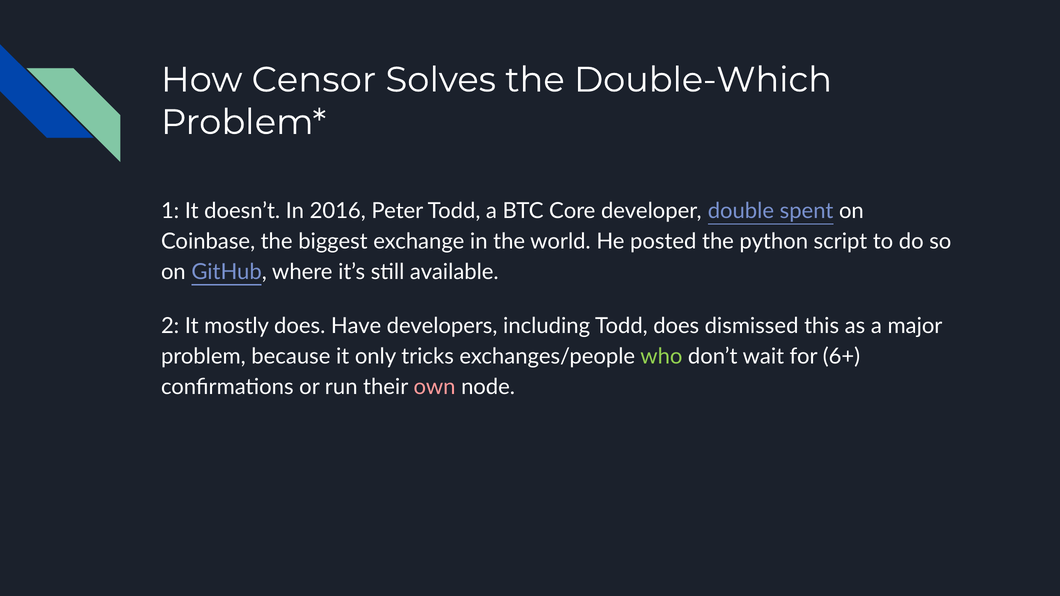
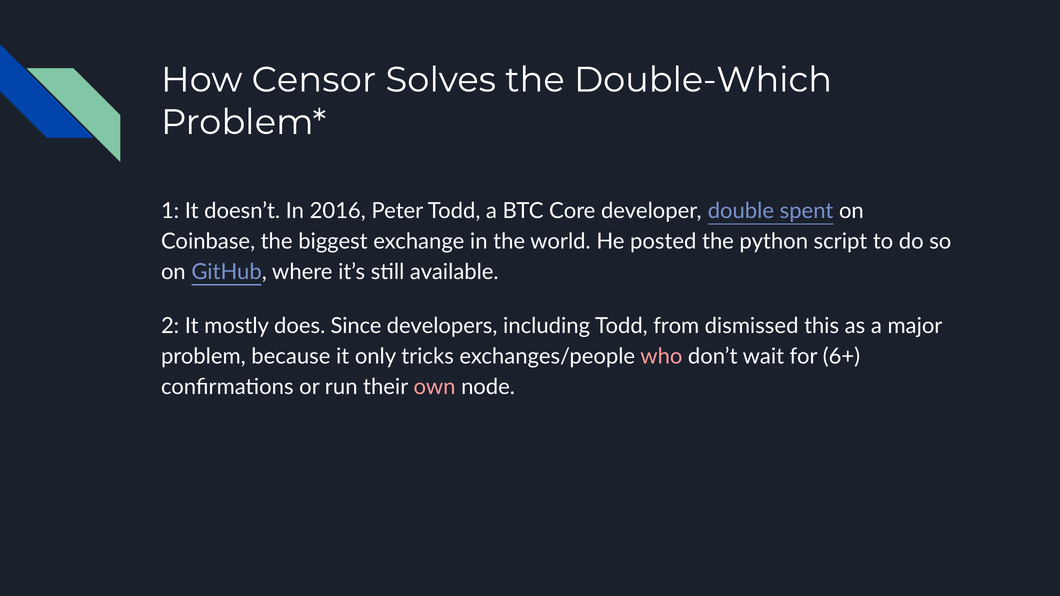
Have: Have -> Since
Todd does: does -> from
who colour: light green -> pink
